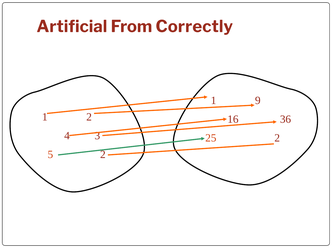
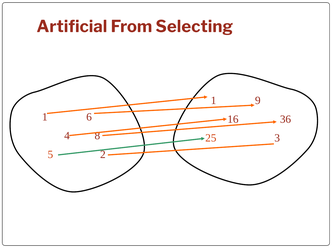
Correctly: Correctly -> Selecting
1 2: 2 -> 6
3: 3 -> 8
25 2: 2 -> 3
